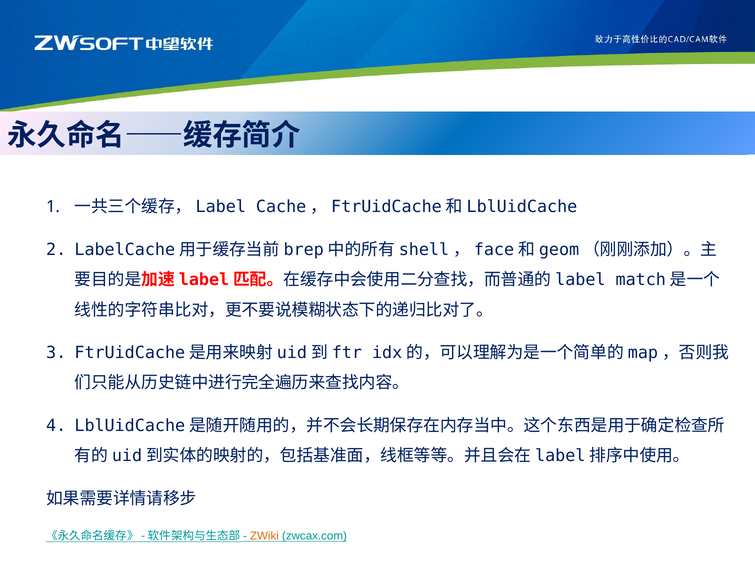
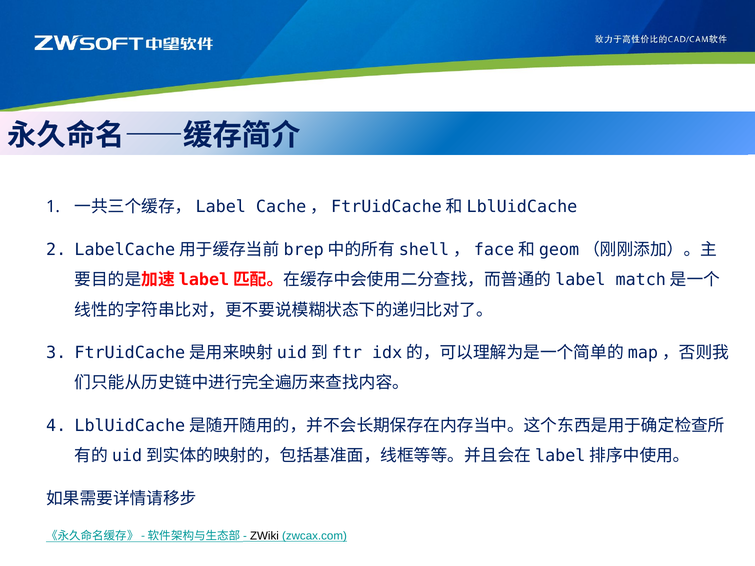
ZWiki colour: orange -> black
